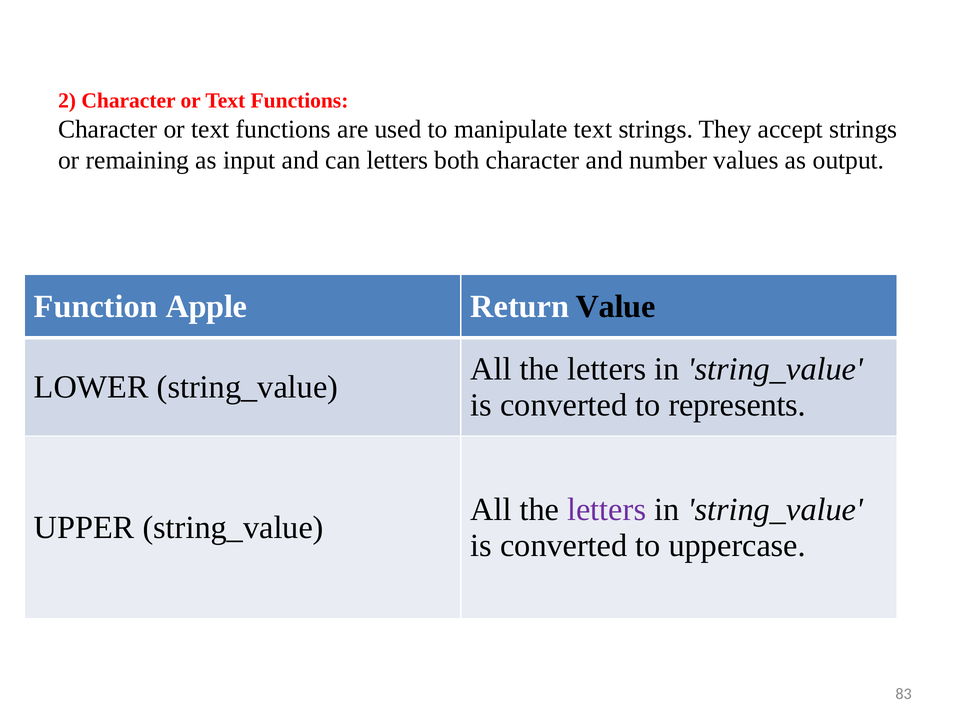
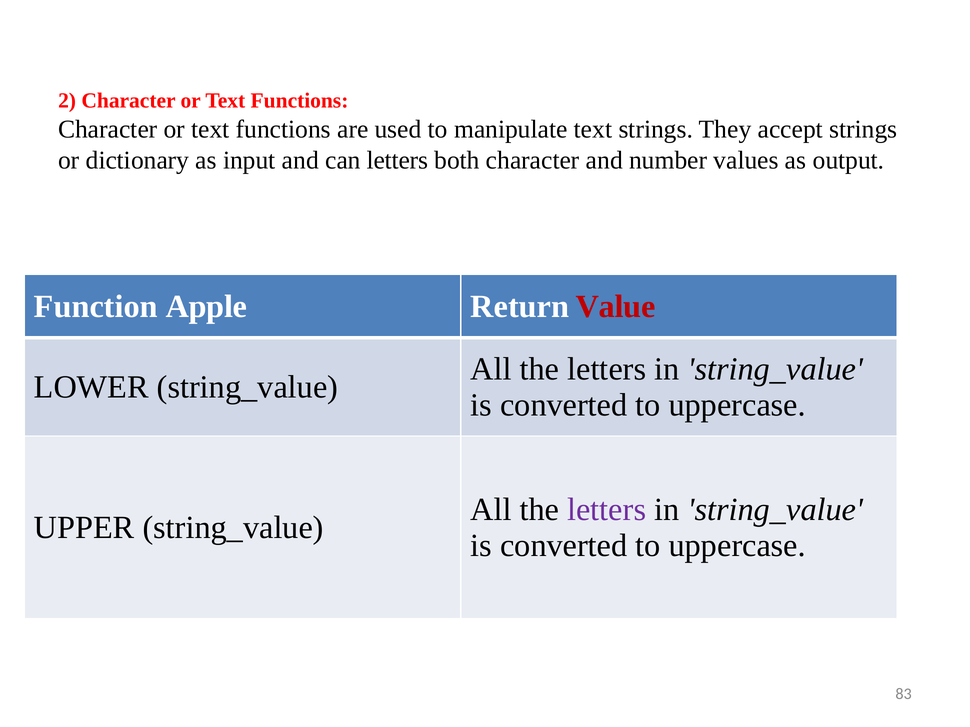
remaining: remaining -> dictionary
Value colour: black -> red
represents at (737, 405): represents -> uppercase
